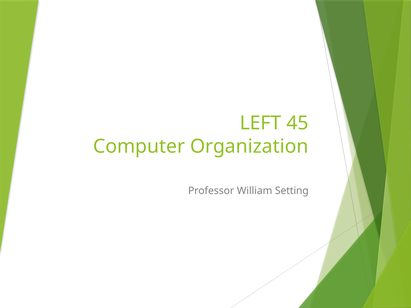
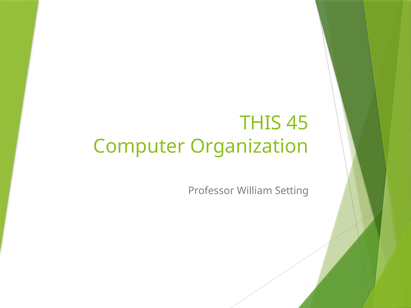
LEFT: LEFT -> THIS
